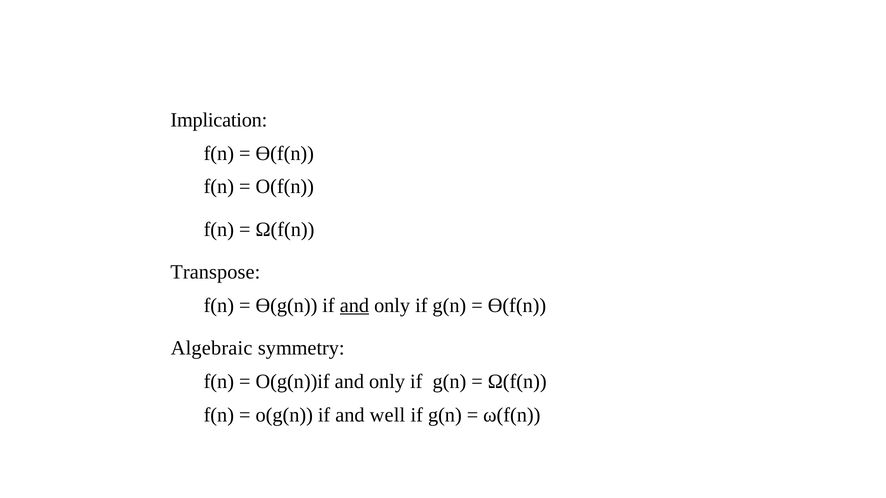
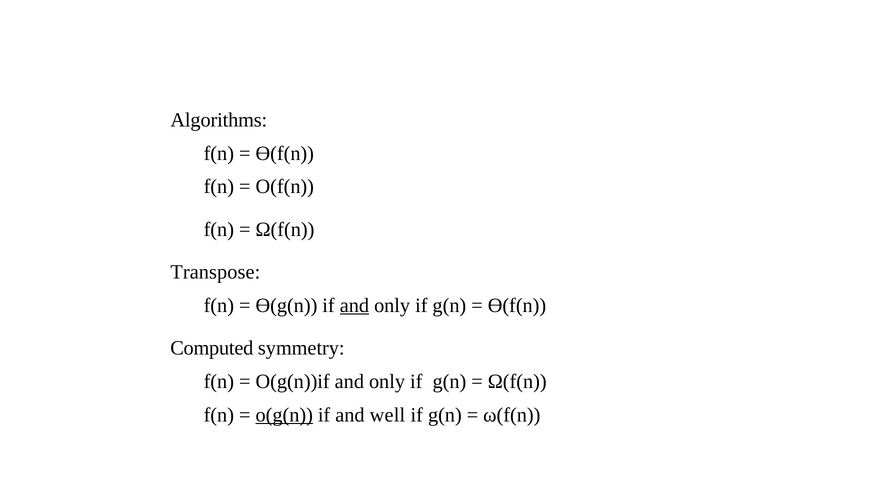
Implication: Implication -> Algorithms
Algebraic: Algebraic -> Computed
o(g(n underline: none -> present
